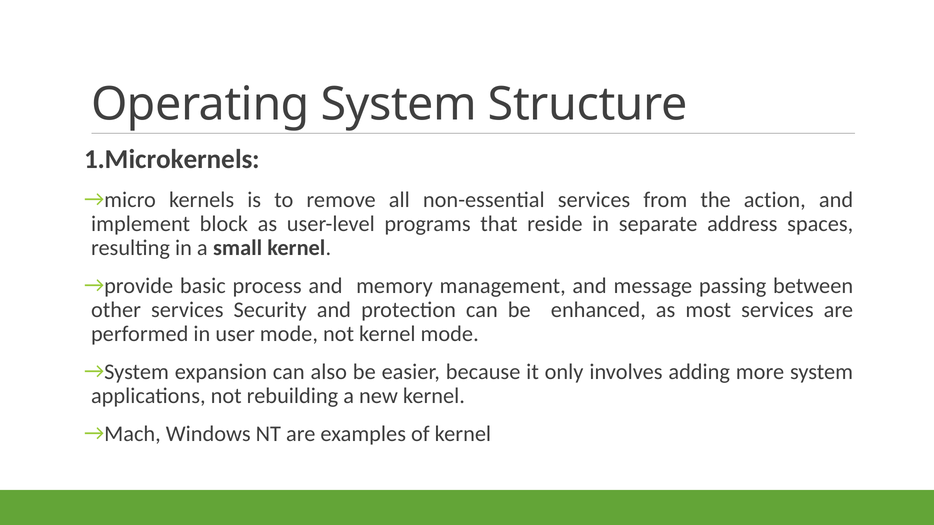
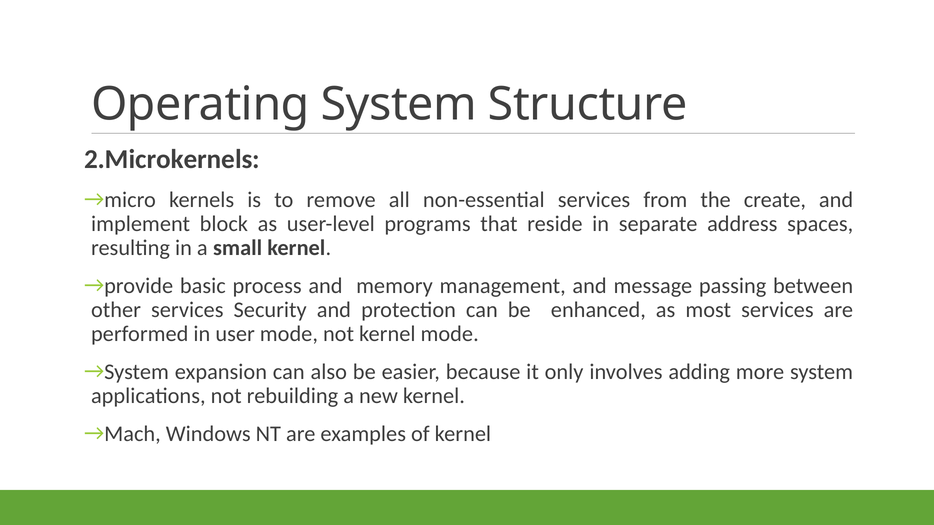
1.Microkernels: 1.Microkernels -> 2.Microkernels
action: action -> create
